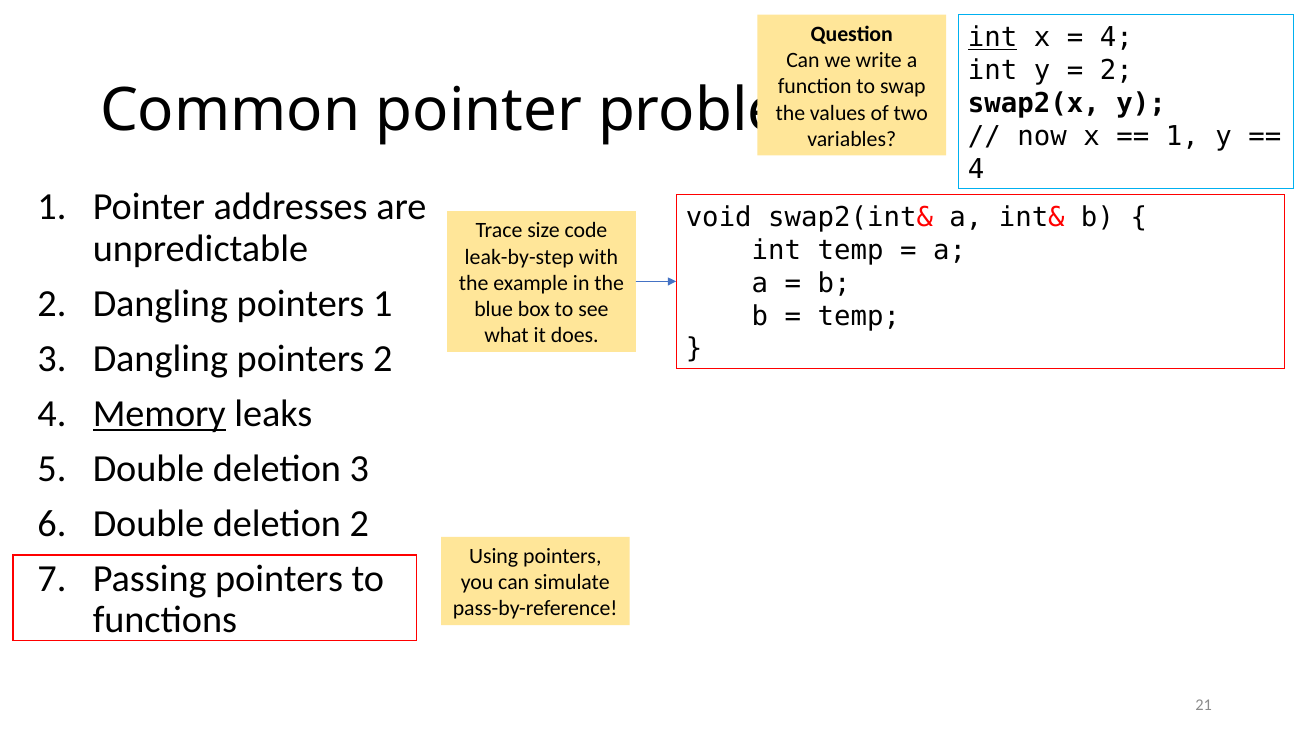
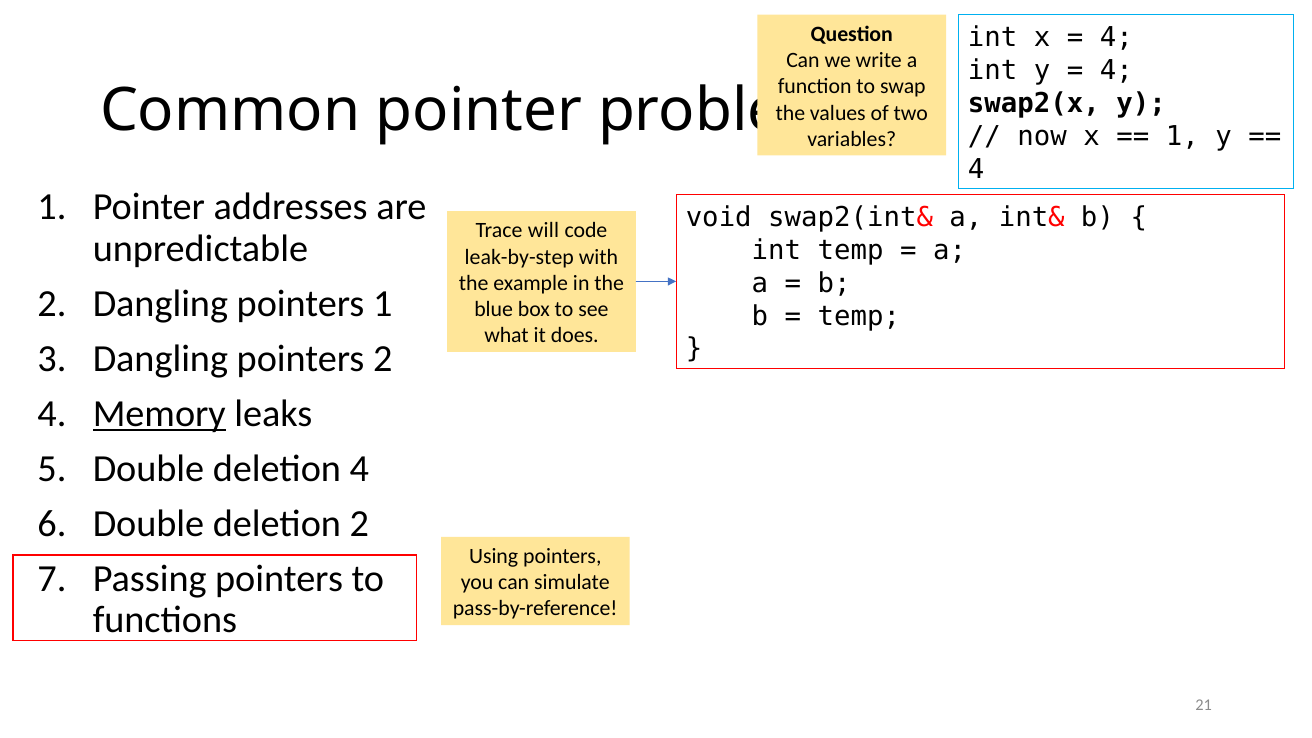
int at (993, 38) underline: present -> none
2 at (1116, 71): 2 -> 4
size: size -> will
deletion 3: 3 -> 4
